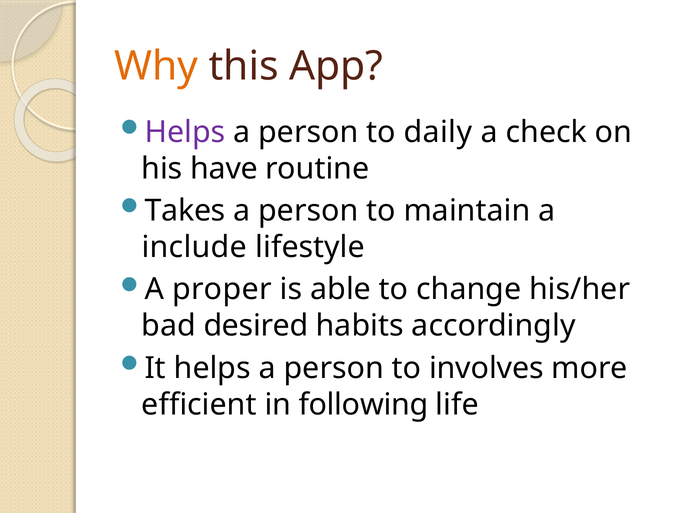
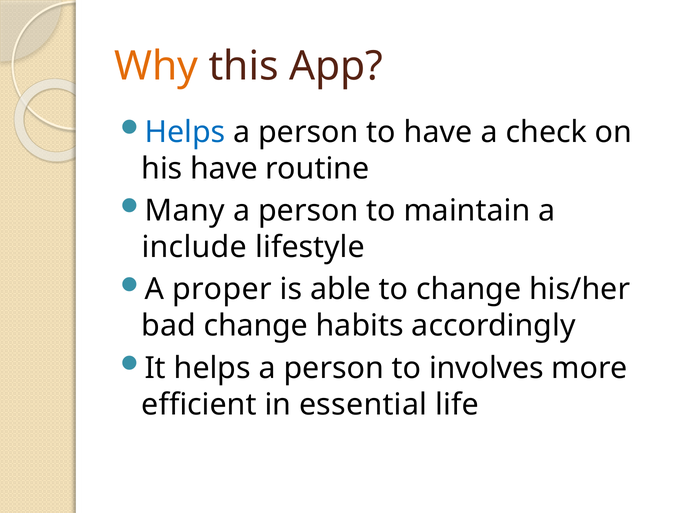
Helps at (185, 132) colour: purple -> blue
to daily: daily -> have
Takes: Takes -> Many
bad desired: desired -> change
following: following -> essential
